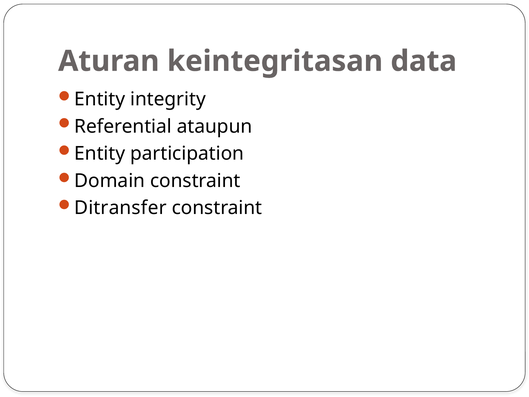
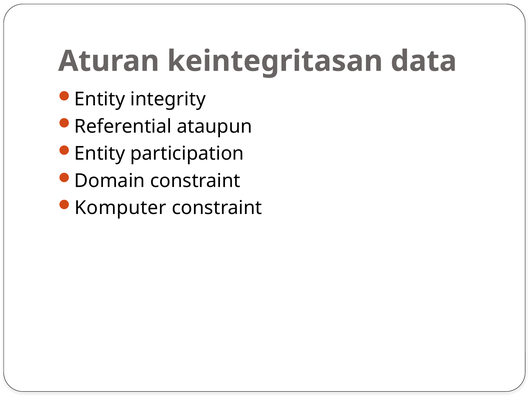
Ditransfer: Ditransfer -> Komputer
